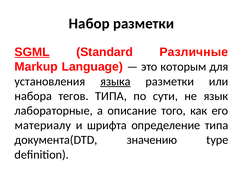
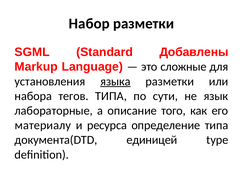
SGML underline: present -> none
Различные: Различные -> Добавлены
которым: которым -> сложные
шрифта: шрифта -> ресурса
значению: значению -> единицей
